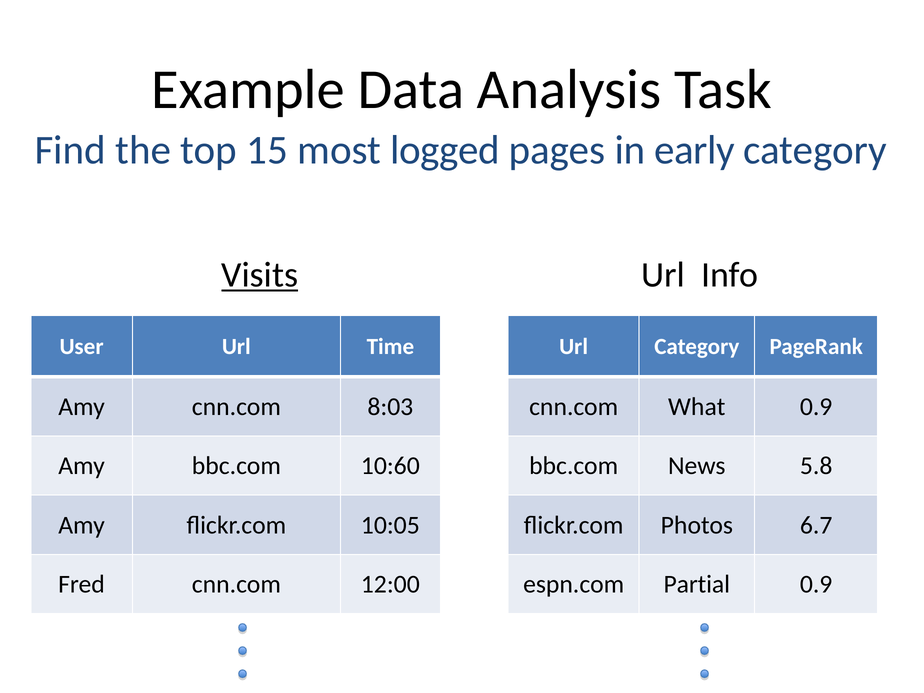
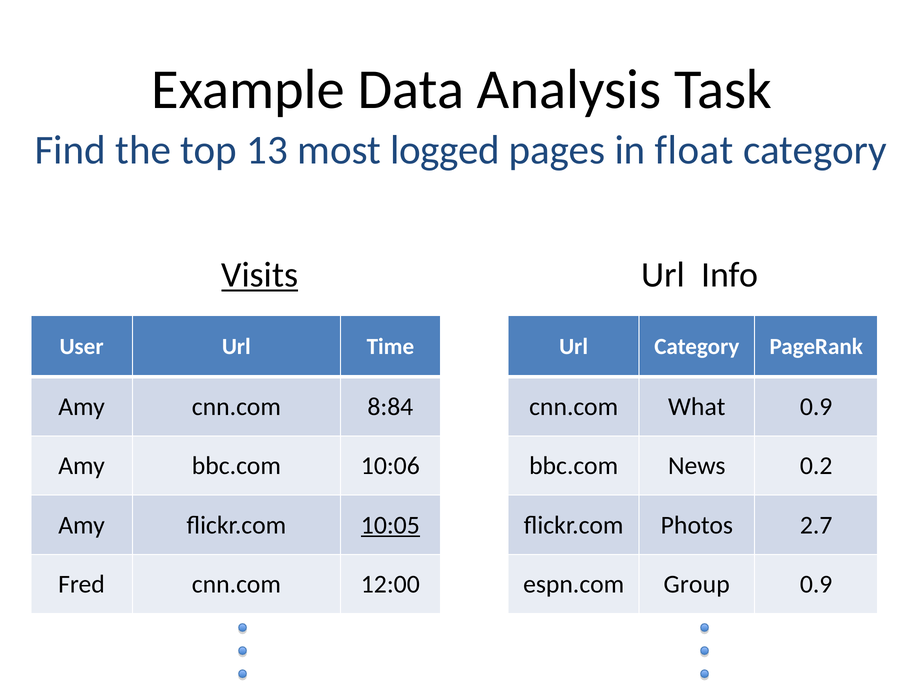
15: 15 -> 13
early: early -> float
8:03: 8:03 -> 8:84
10:60: 10:60 -> 10:06
5.8: 5.8 -> 0.2
10:05 underline: none -> present
6.7: 6.7 -> 2.7
Partial: Partial -> Group
